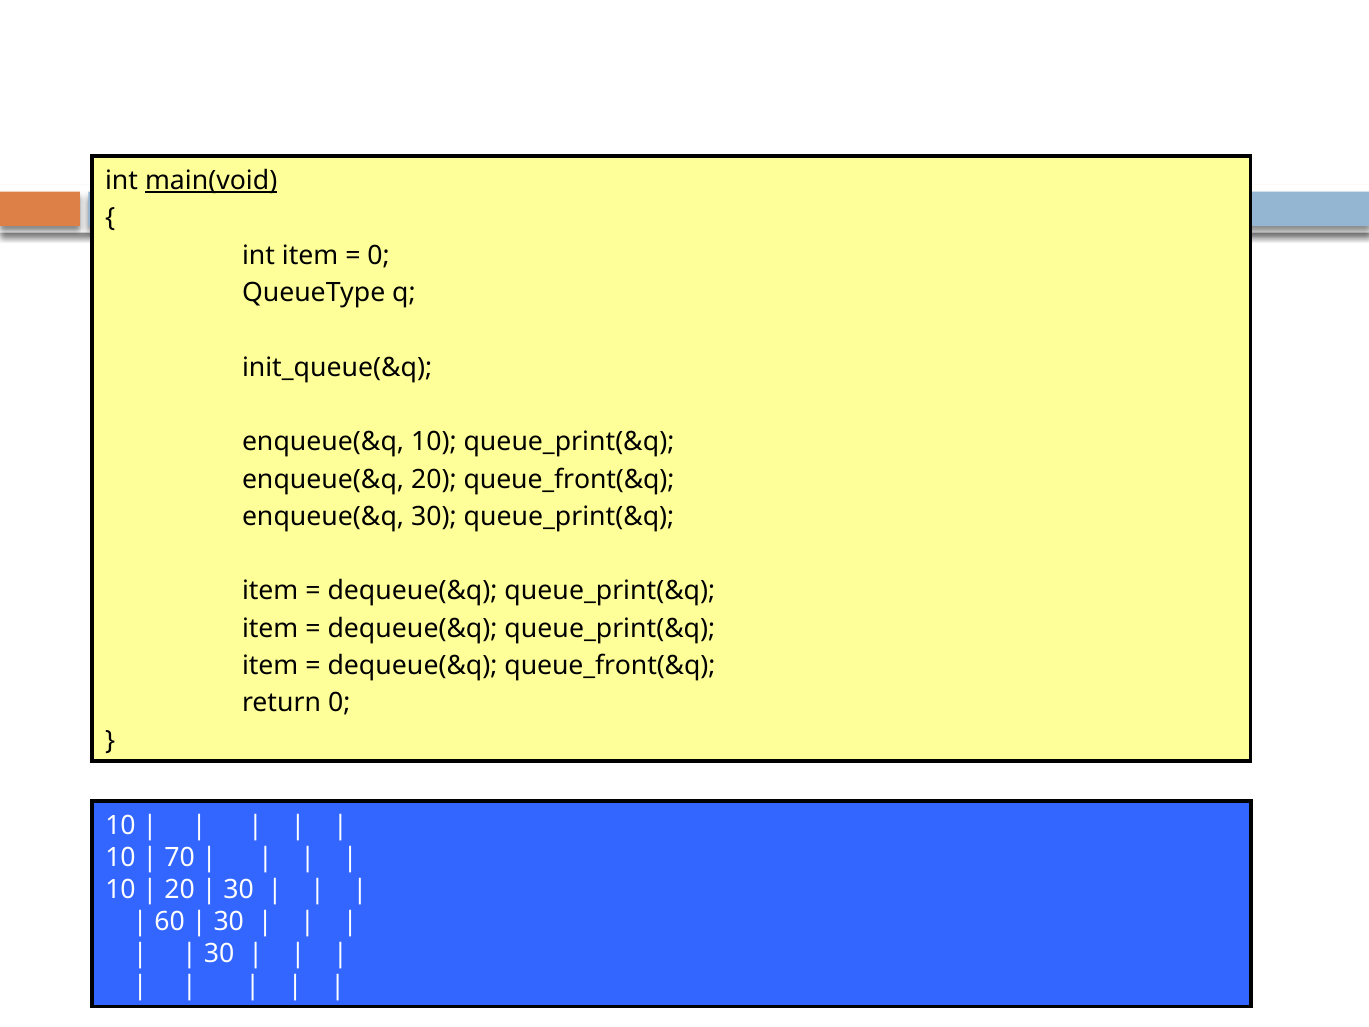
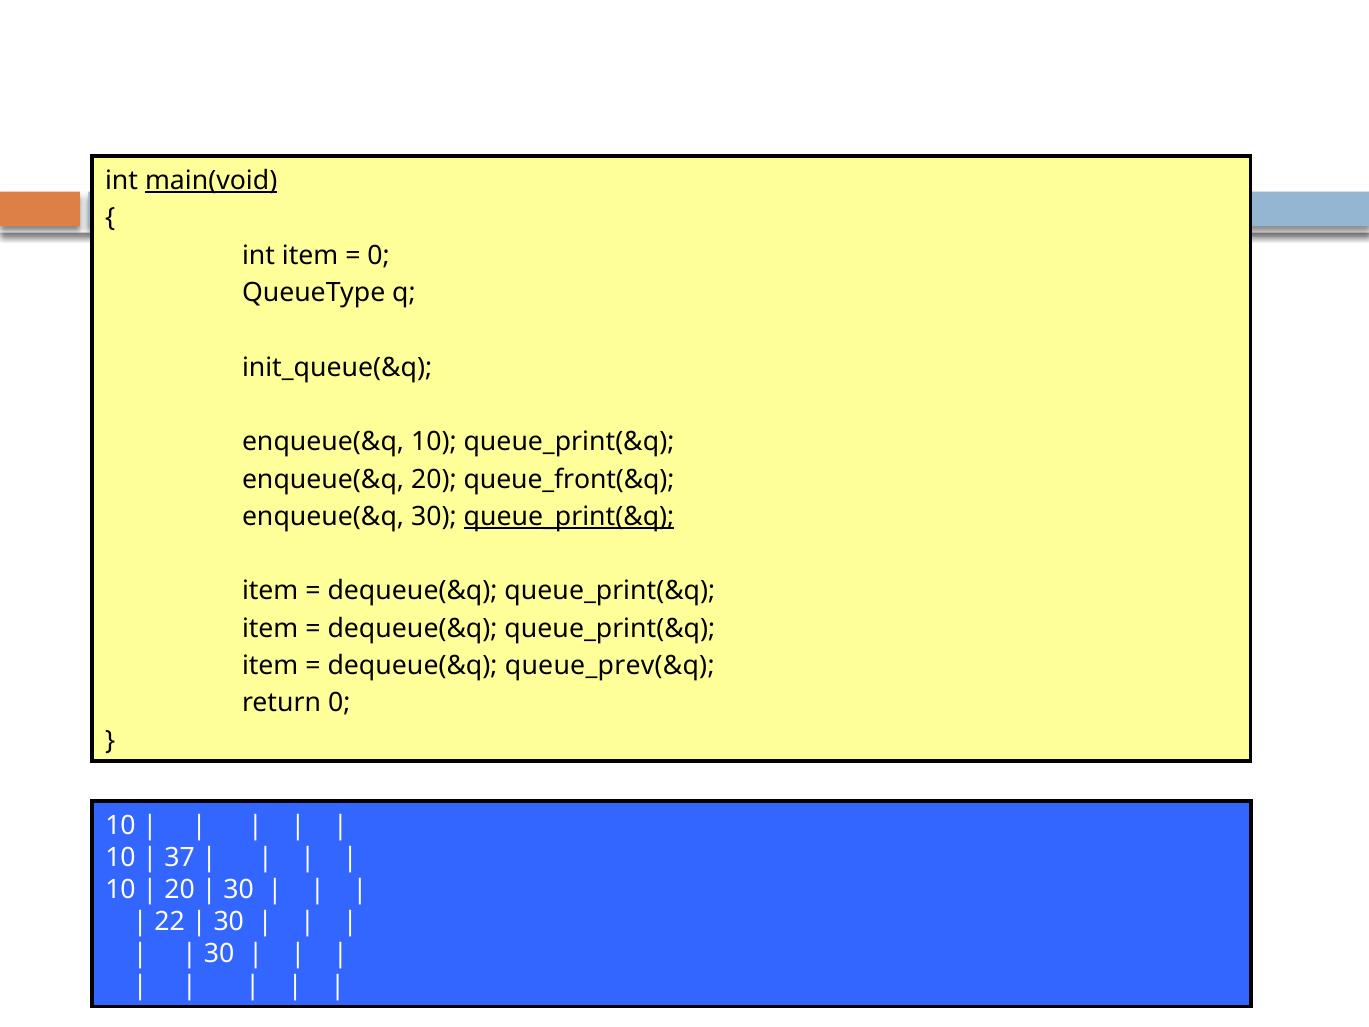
queue_print(&q at (569, 516) underline: none -> present
dequeue(&q queue_front(&q: queue_front(&q -> queue_prev(&q
70: 70 -> 37
60: 60 -> 22
